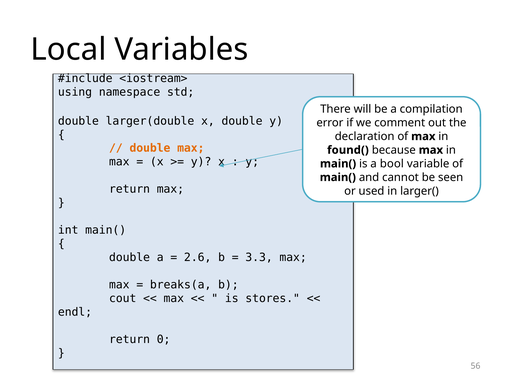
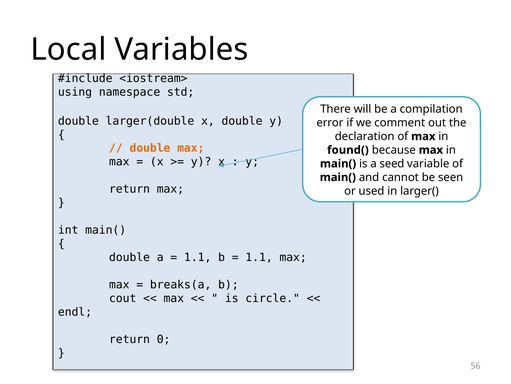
bool: bool -> seed
2.6 at (198, 257): 2.6 -> 1.1
3.3 at (259, 257): 3.3 -> 1.1
stores: stores -> circle
